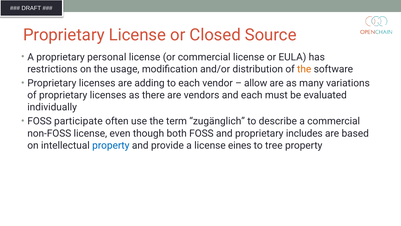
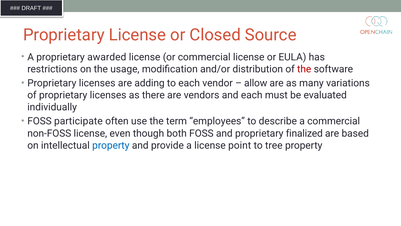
personal: personal -> awarded
the at (304, 69) colour: orange -> red
zugänglich: zugänglich -> employees
includes: includes -> finalized
eines: eines -> point
